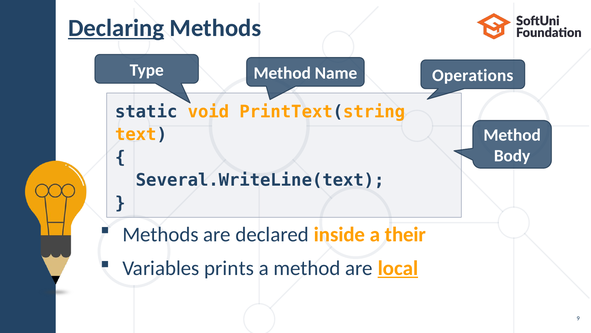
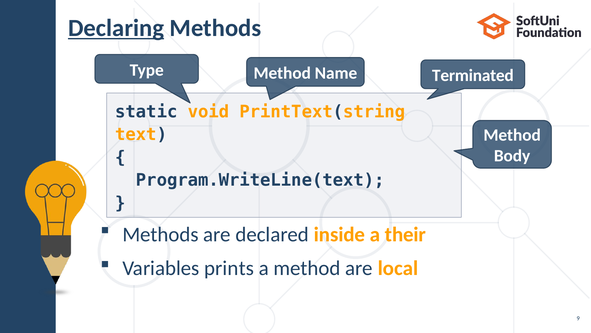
Operations: Operations -> Terminated
Several.WriteLine(text: Several.WriteLine(text -> Program.WriteLine(text
local underline: present -> none
